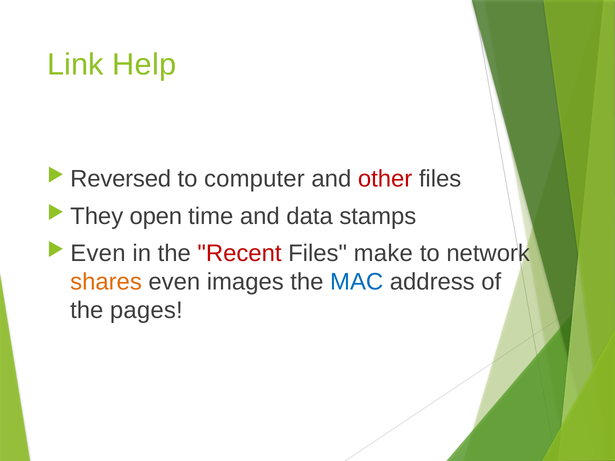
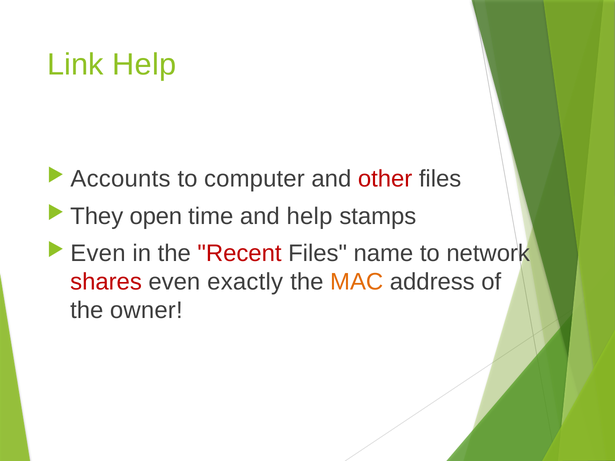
Reversed: Reversed -> Accounts
and data: data -> help
make: make -> name
shares colour: orange -> red
images: images -> exactly
MAC colour: blue -> orange
pages: pages -> owner
